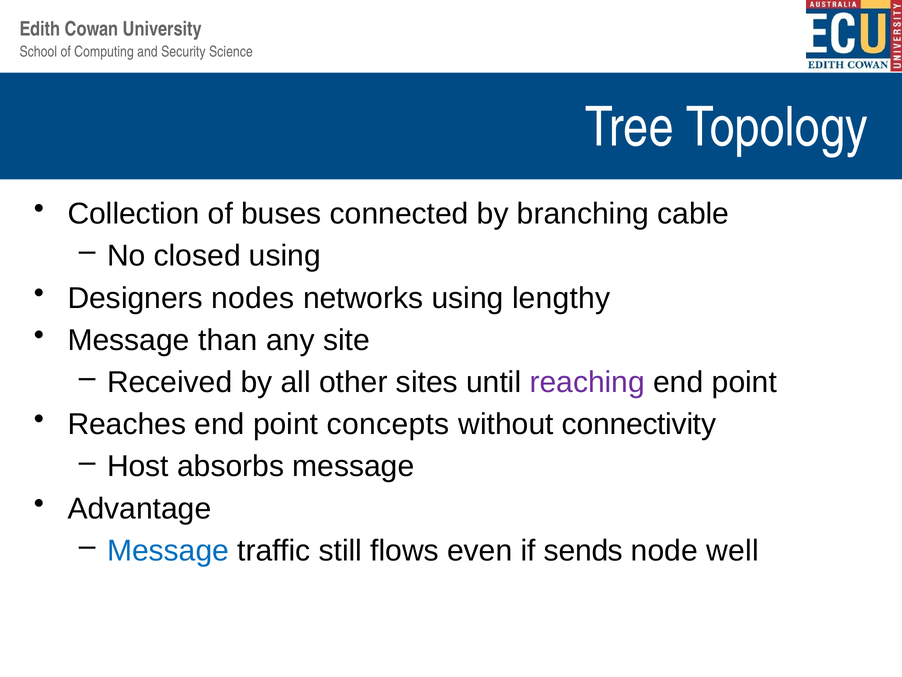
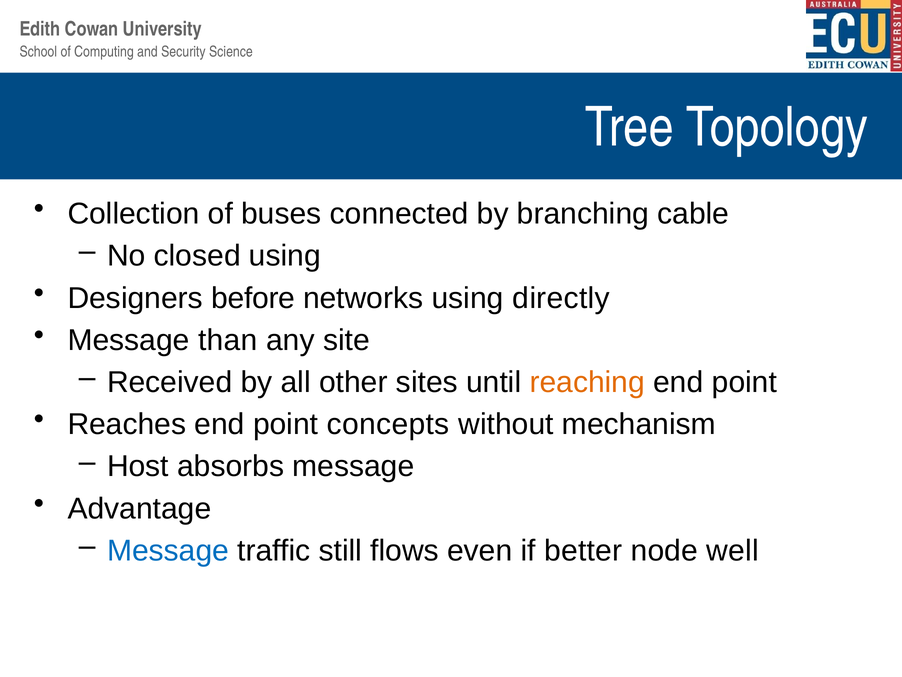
nodes: nodes -> before
lengthy: lengthy -> directly
reaching colour: purple -> orange
connectivity: connectivity -> mechanism
sends: sends -> better
